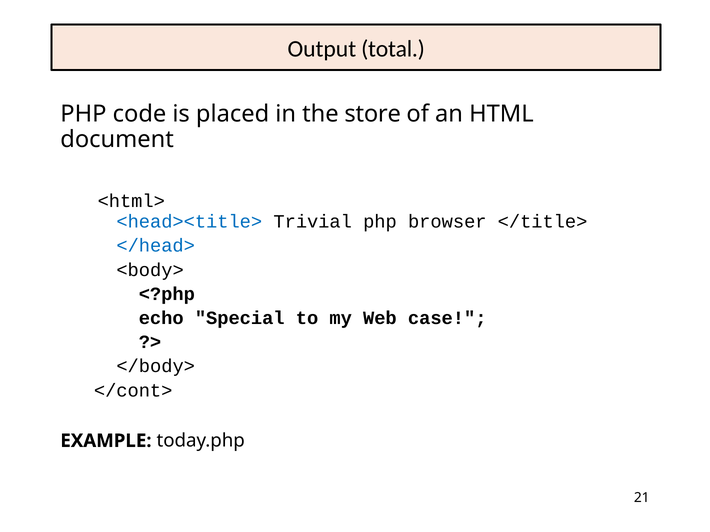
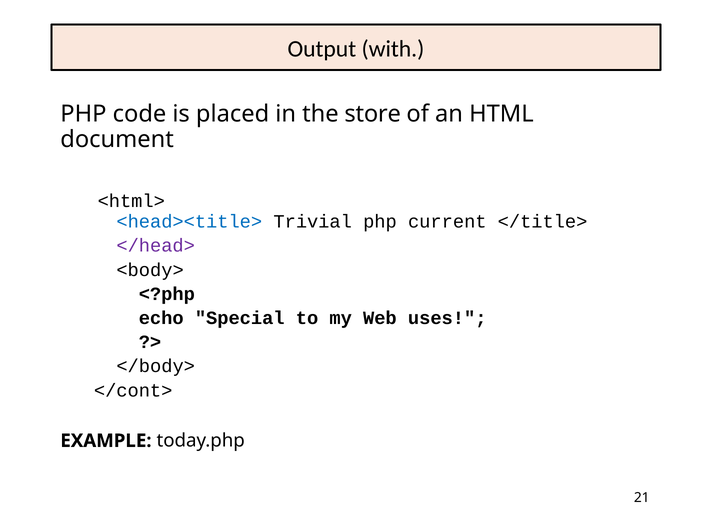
total: total -> with
browser: browser -> current
</head> colour: blue -> purple
case: case -> uses
